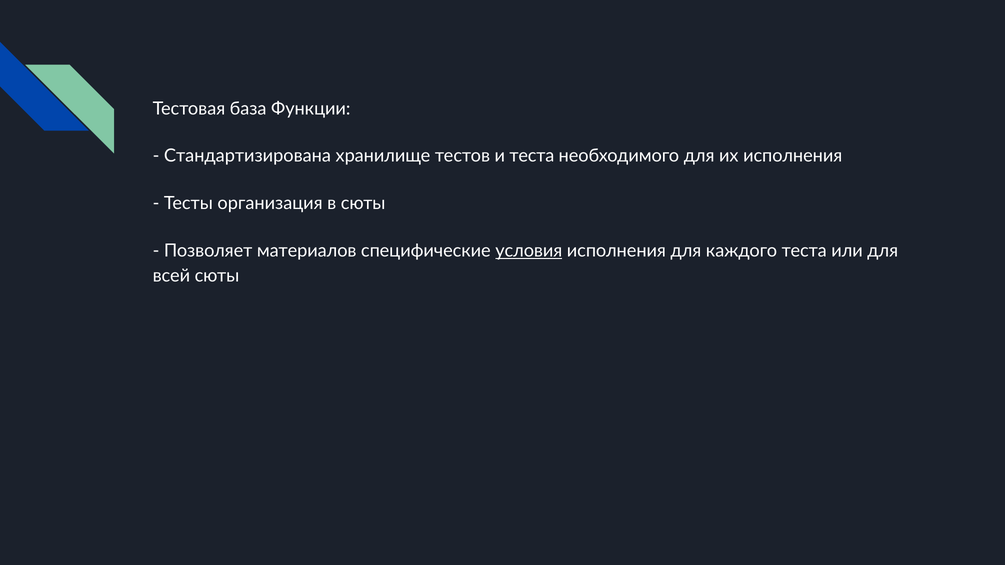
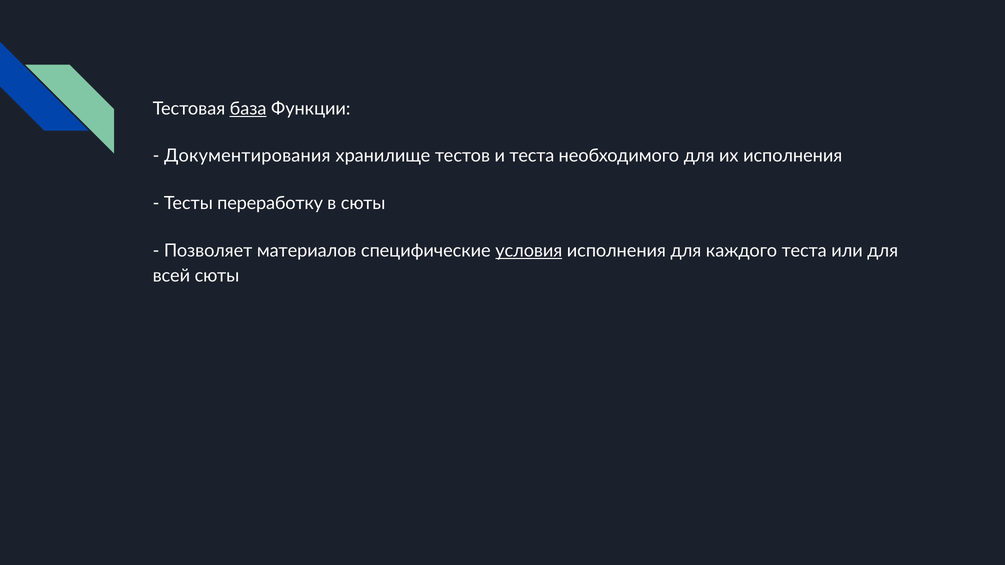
база underline: none -> present
Стандартизирована: Стандартизирована -> Документирования
организация: организация -> переработку
